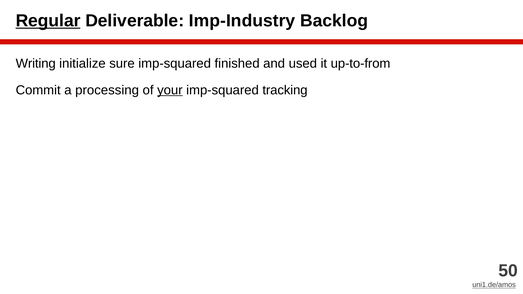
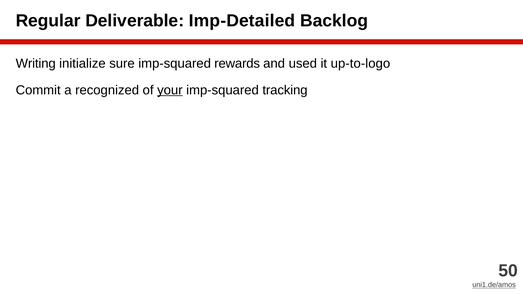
Regular underline: present -> none
Imp-Industry: Imp-Industry -> Imp-Detailed
finished: finished -> rewards
up-to-from: up-to-from -> up-to-logo
processing: processing -> recognized
